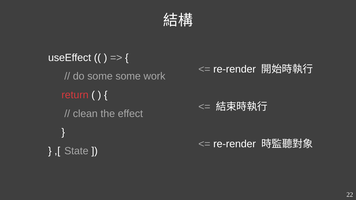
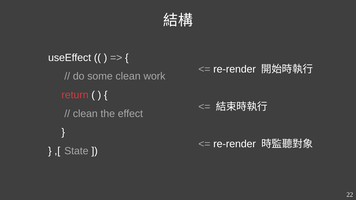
some some: some -> clean
